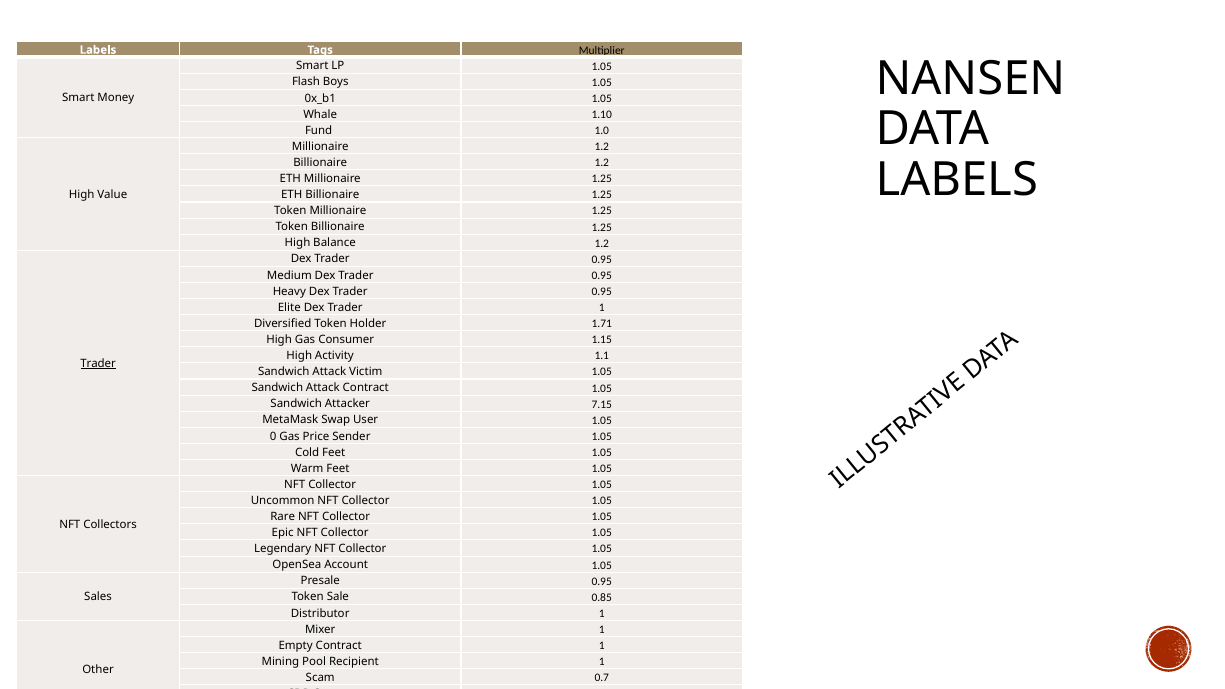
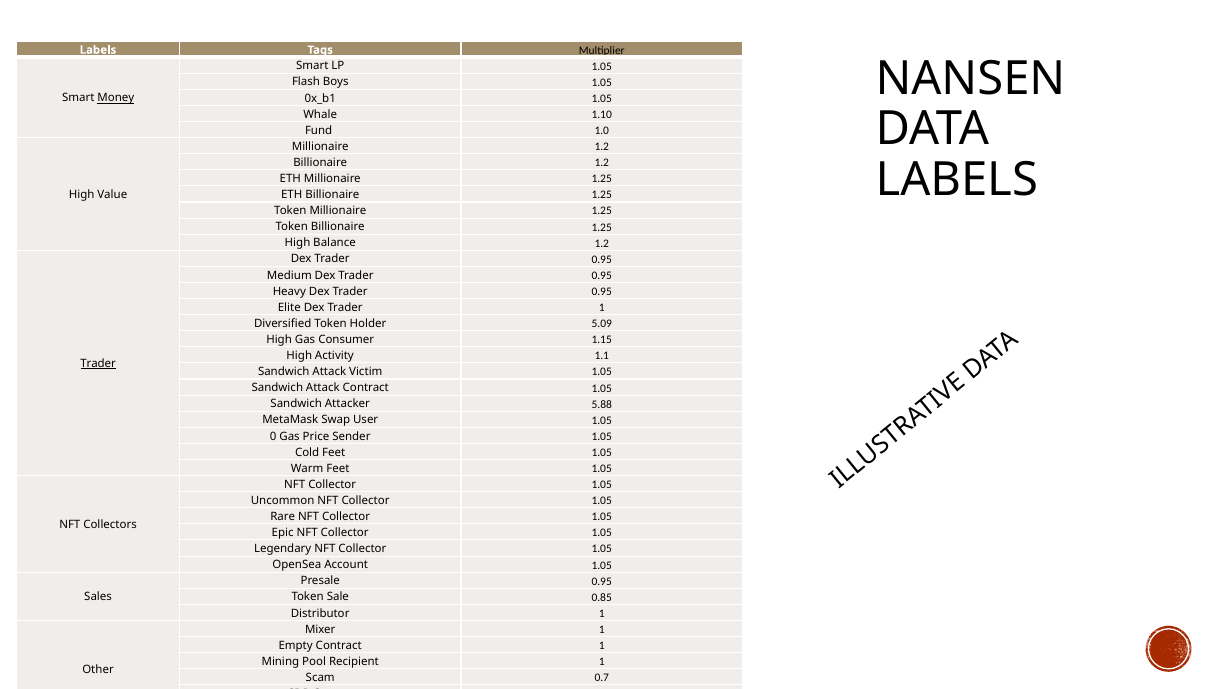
Money underline: none -> present
1.71: 1.71 -> 5.09
7.15: 7.15 -> 5.88
